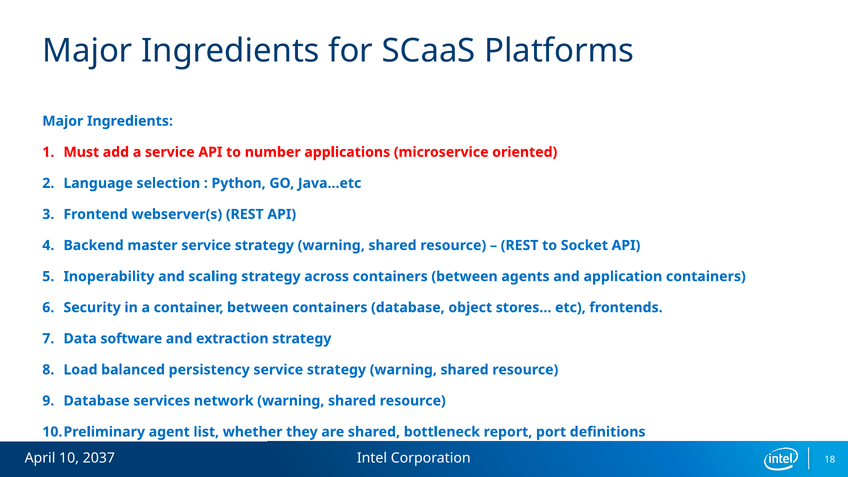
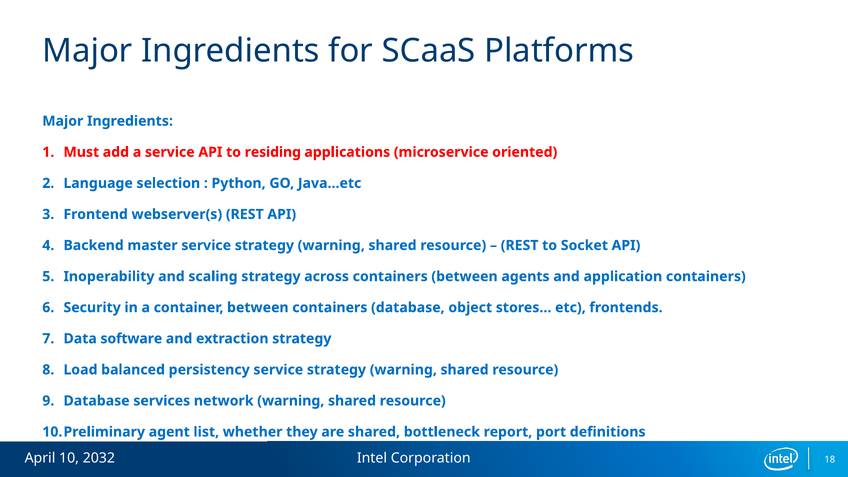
number: number -> residing
2037: 2037 -> 2032
